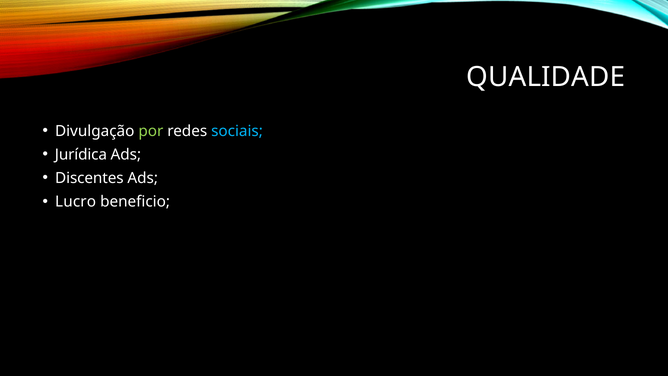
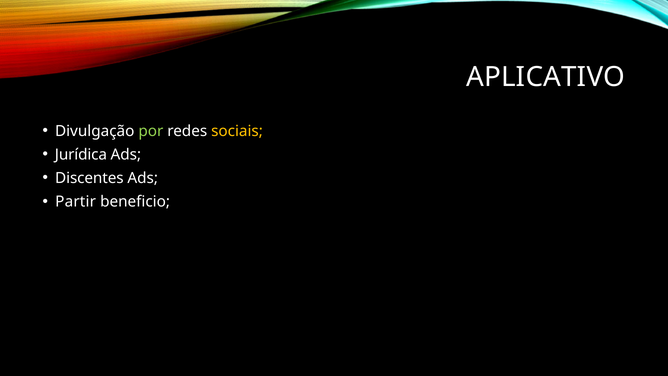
QUALIDADE: QUALIDADE -> APLICATIVO
sociais colour: light blue -> yellow
Lucro: Lucro -> Partir
